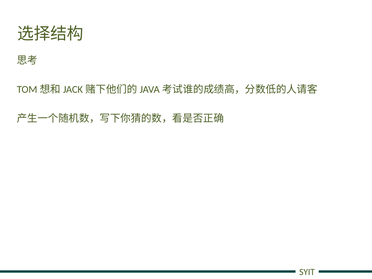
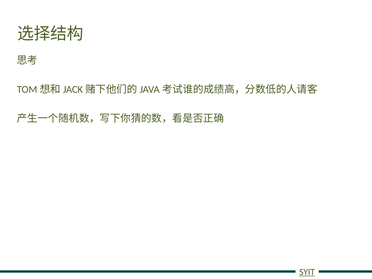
SYIT underline: none -> present
